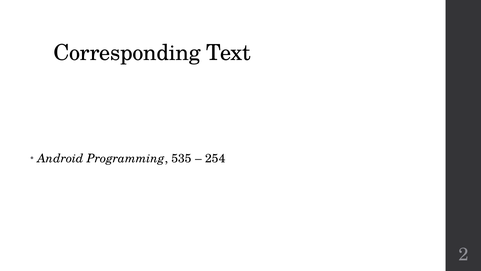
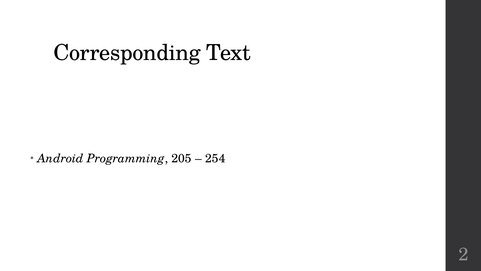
535: 535 -> 205
